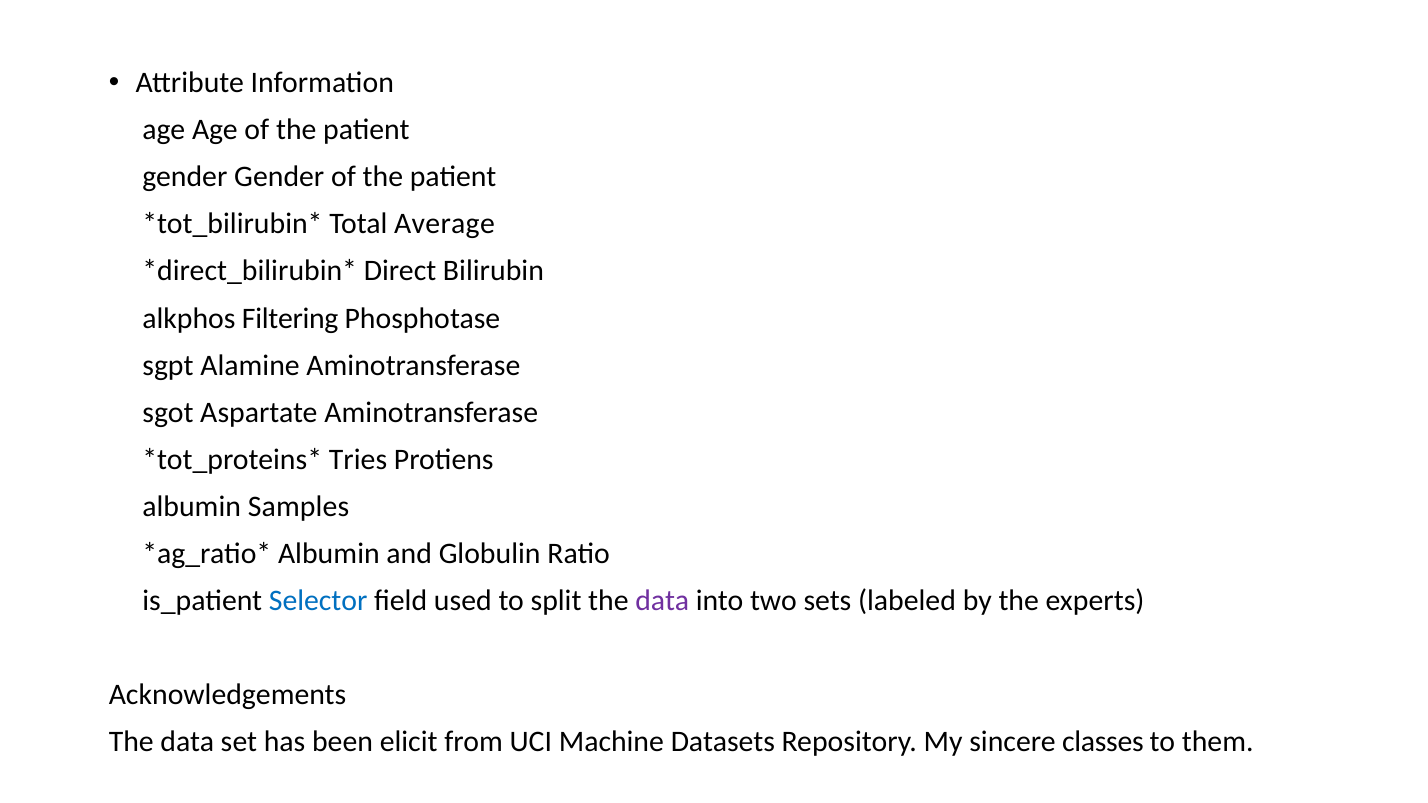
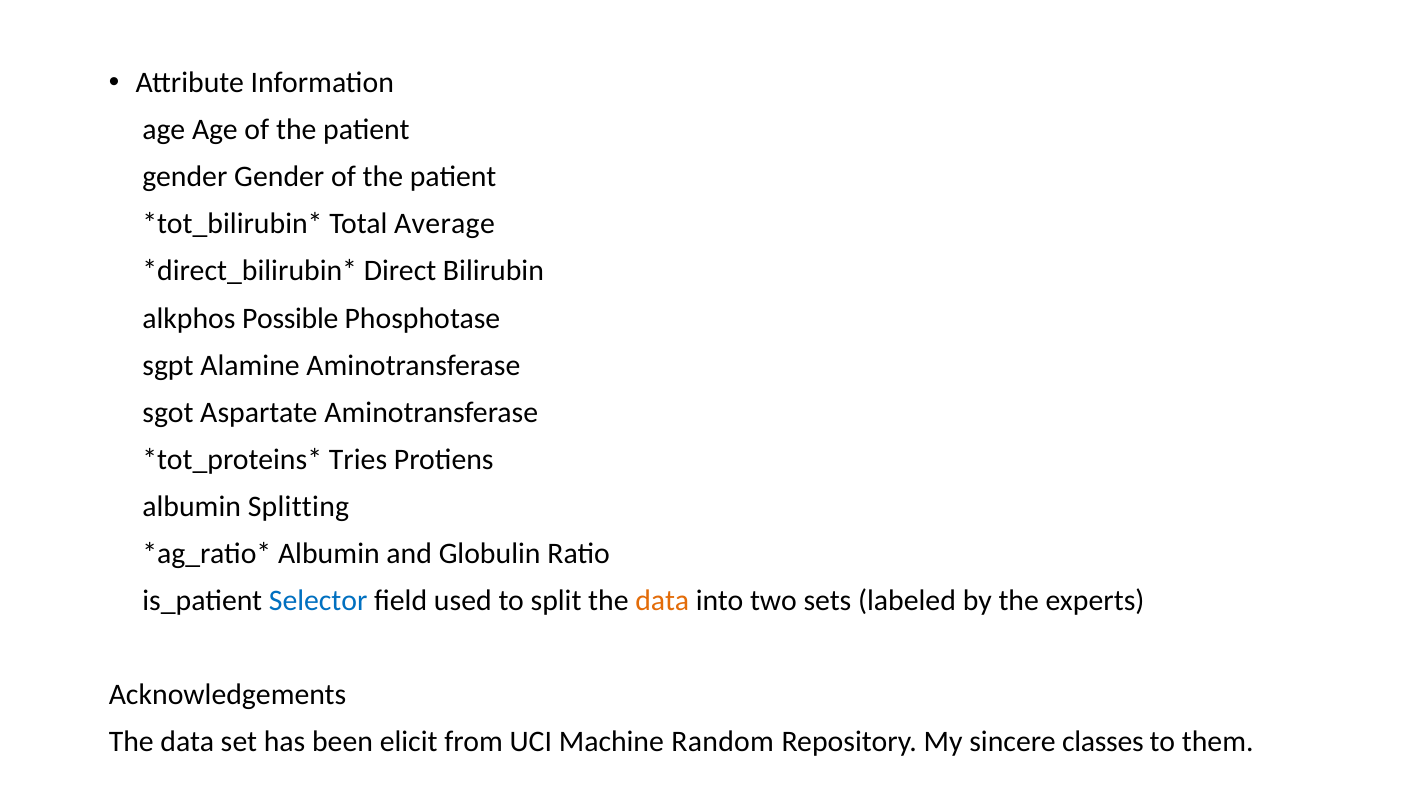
Filtering: Filtering -> Possible
Samples: Samples -> Splitting
data at (662, 601) colour: purple -> orange
Datasets: Datasets -> Random
